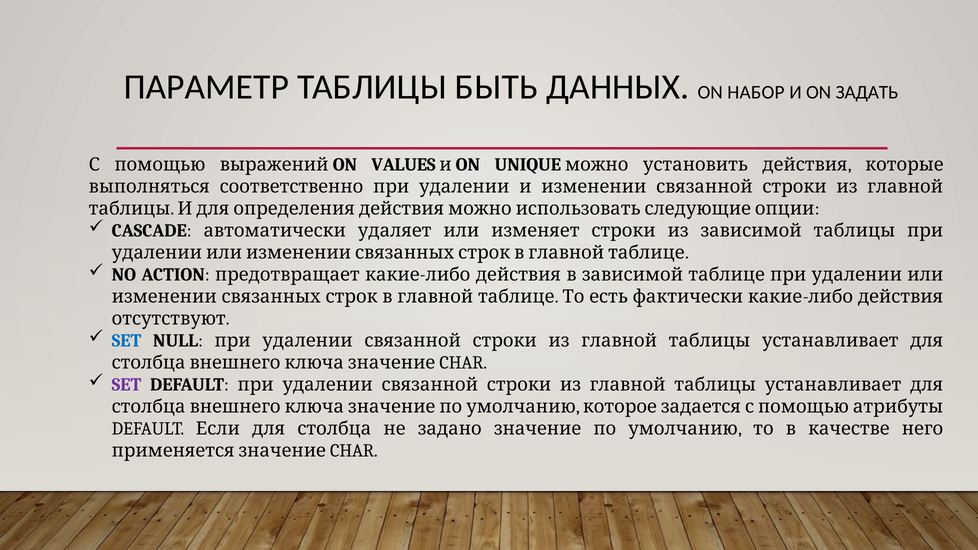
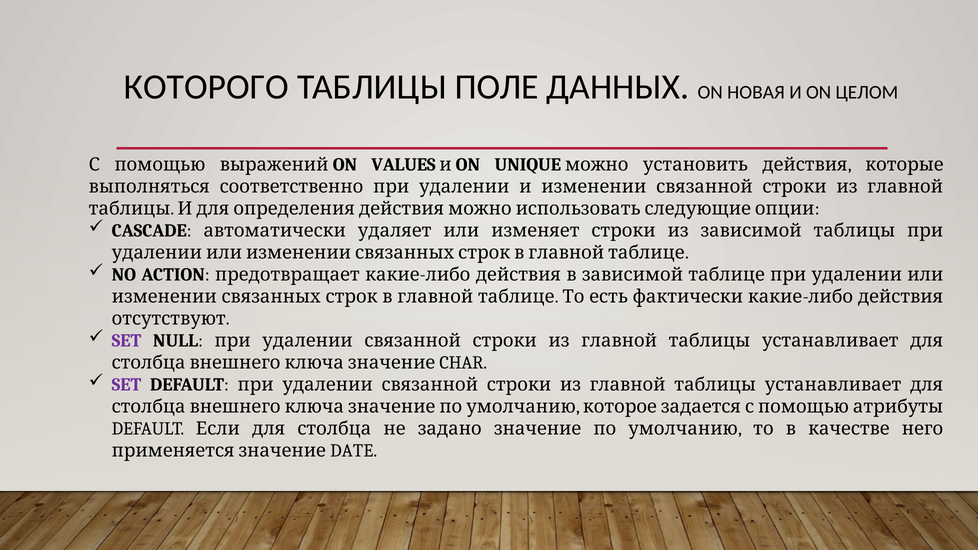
ПАРАМЕТР: ПАРАМЕТР -> КОТОРОГО
БЫТЬ: БЫТЬ -> ПОЛЕ
НАБОР: НАБОР -> НОВАЯ
ЗАДАТЬ: ЗАДАТЬ -> ЦЕЛОМ
SET at (126, 341) colour: blue -> purple
CHAR at (354, 451): CHAR -> DATE
